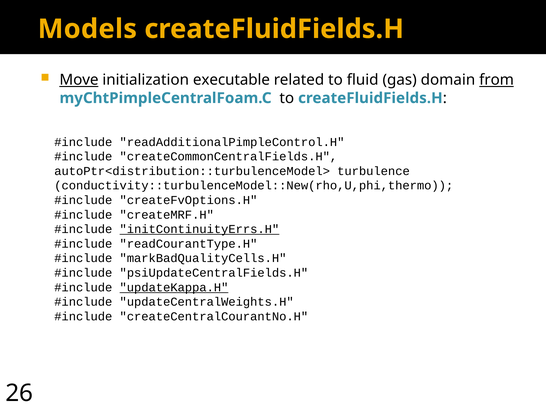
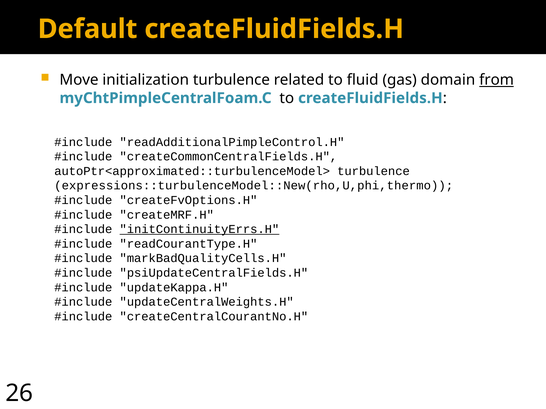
Models: Models -> Default
Move underline: present -> none
initialization executable: executable -> turbulence
autoPtr<distribution::turbulenceModel>: autoPtr<distribution::turbulenceModel> -> autoPtr<approximated::turbulenceModel>
conductivity::turbulenceModel::New(rho,U,phi,thermo: conductivity::turbulenceModel::New(rho,U,phi,thermo -> expressions::turbulenceModel::New(rho,U,phi,thermo
updateKappa.H underline: present -> none
